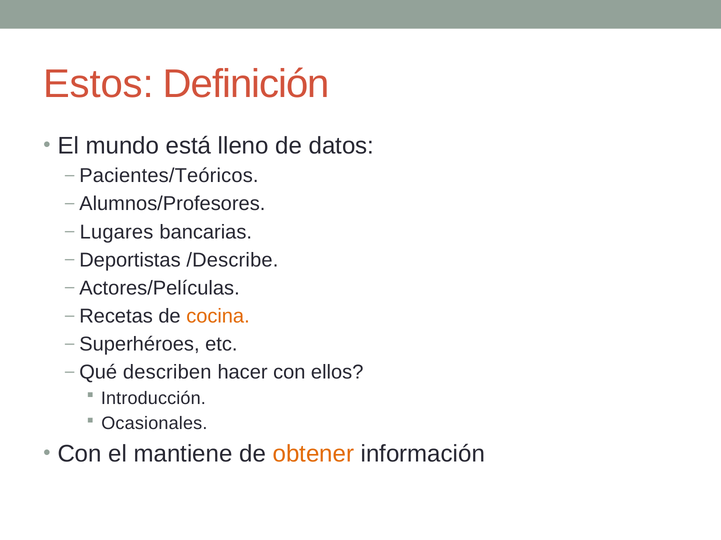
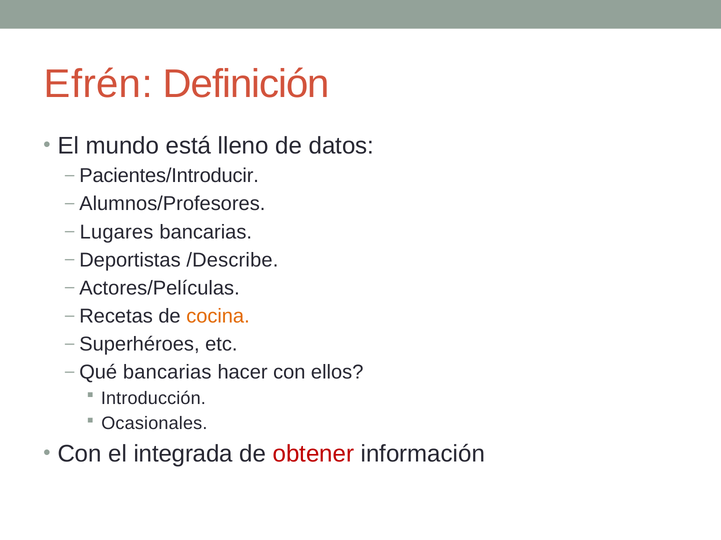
Estos: Estos -> Efrén
Pacientes/Teóricos: Pacientes/Teóricos -> Pacientes/Introducir
Qué describen: describen -> bancarias
mantiene: mantiene -> integrada
obtener colour: orange -> red
